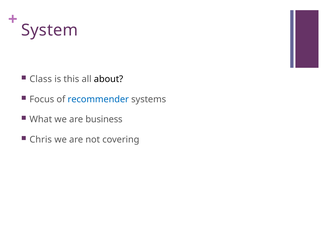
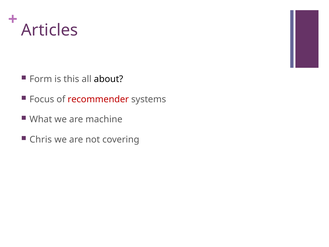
System: System -> Articles
Class: Class -> Form
recommender colour: blue -> red
business: business -> machine
